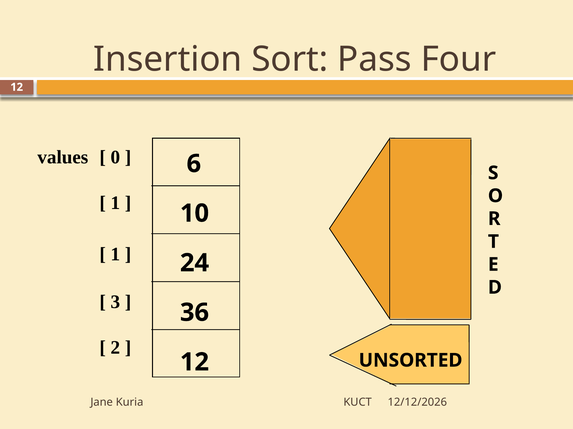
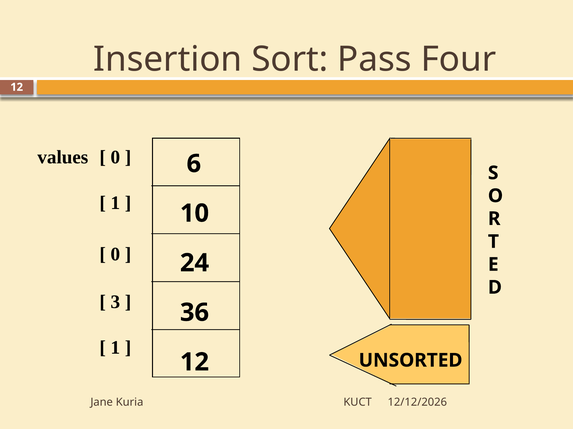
1 at (115, 255): 1 -> 0
2 at (115, 348): 2 -> 1
